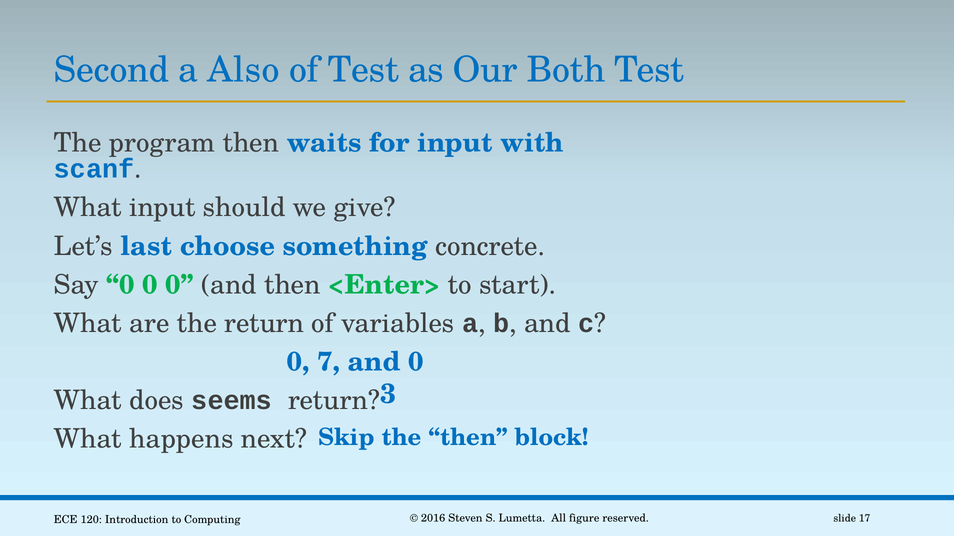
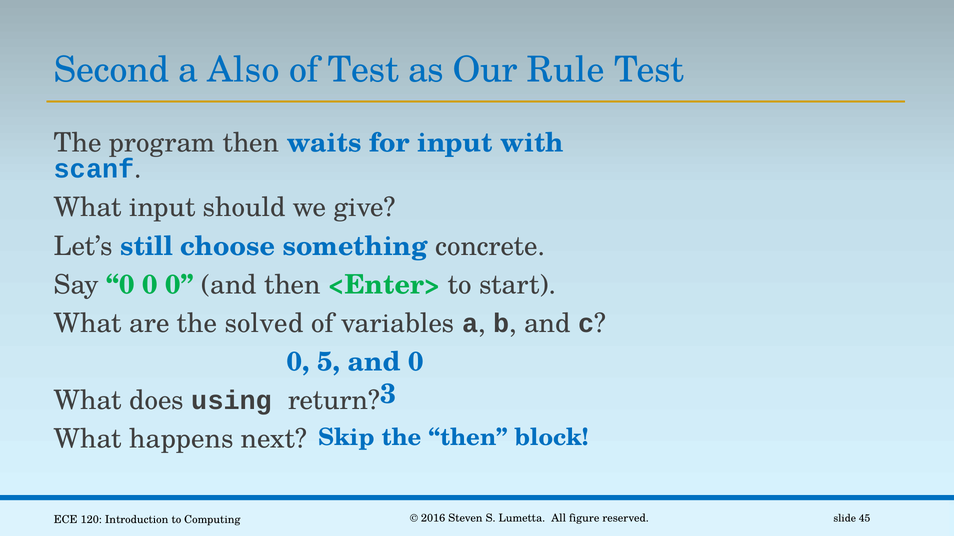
Both: Both -> Rule
last: last -> still
the return: return -> solved
7: 7 -> 5
seems: seems -> using
17: 17 -> 45
